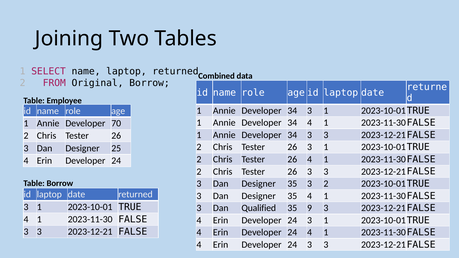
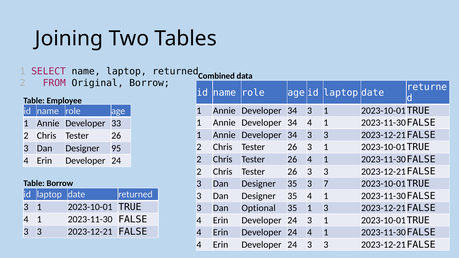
70: 70 -> 33
25: 25 -> 95
3 2: 2 -> 7
Qualified: Qualified -> Optional
35 9: 9 -> 1
